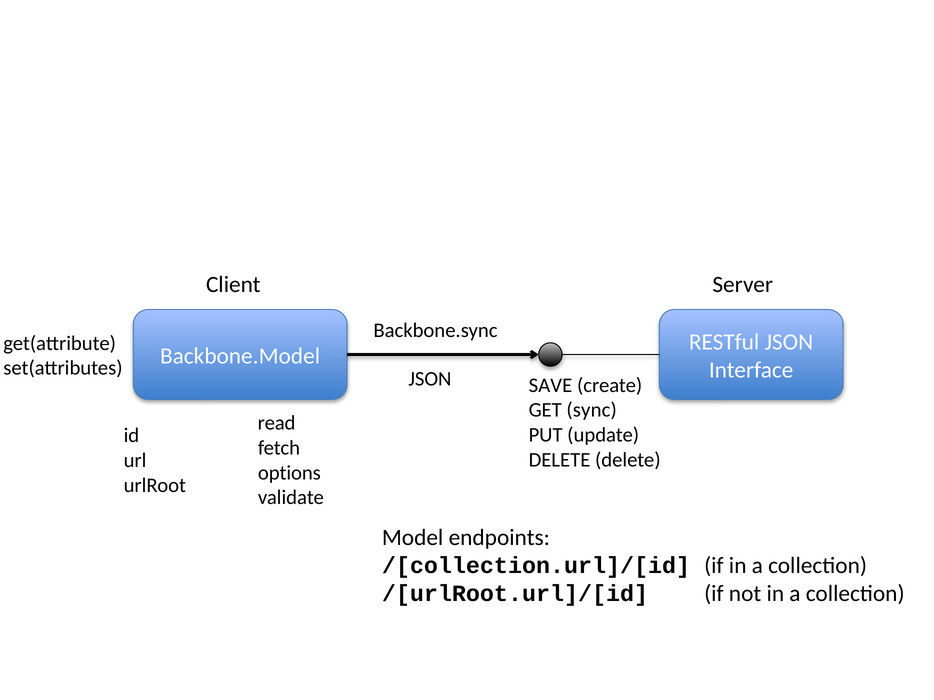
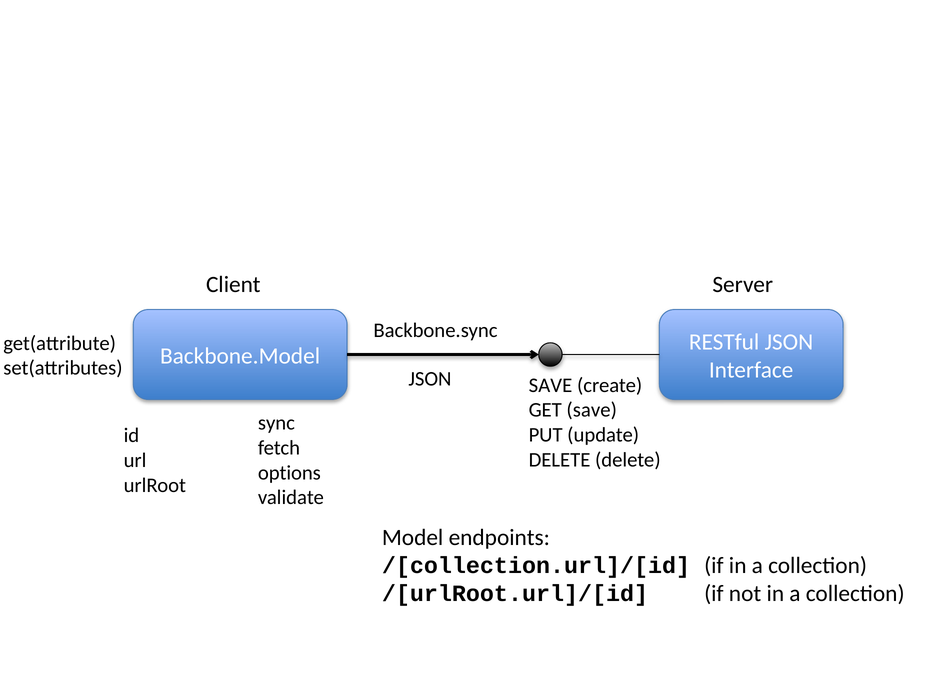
GET sync: sync -> save
read: read -> sync
